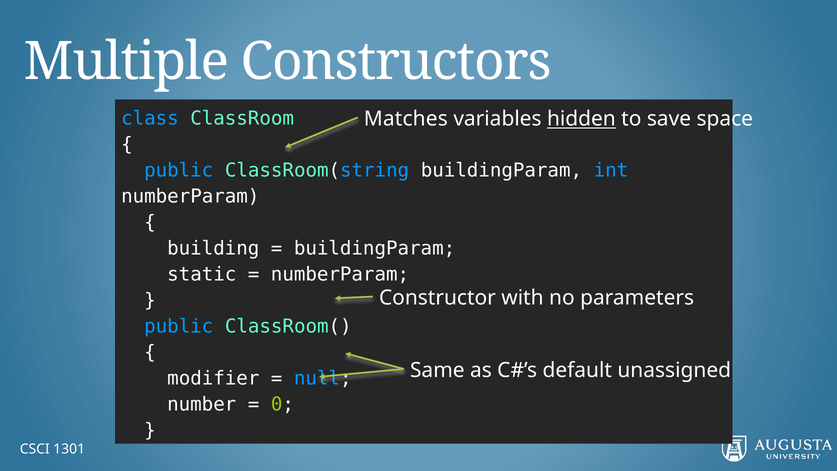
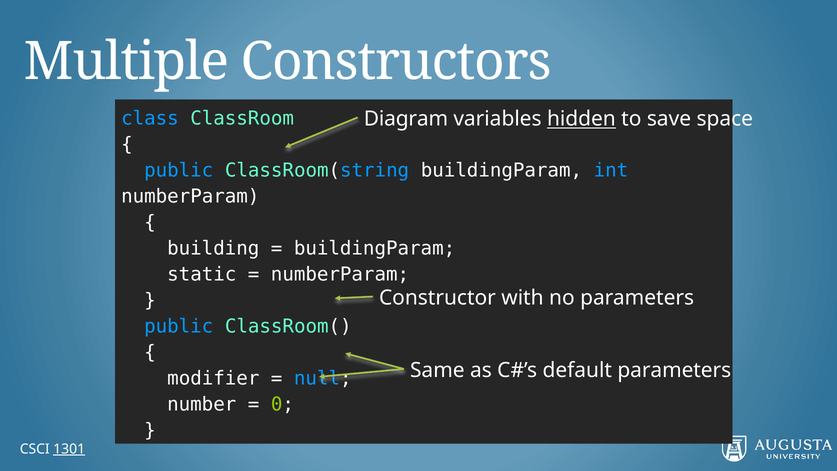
Matches: Matches -> Diagram
default unassigned: unassigned -> parameters
1301 underline: none -> present
